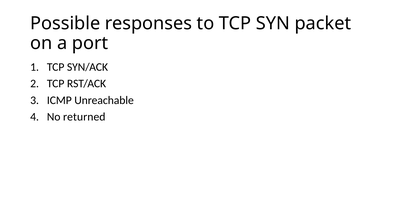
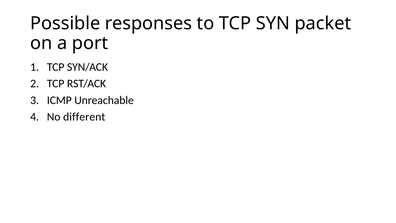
returned: returned -> different
